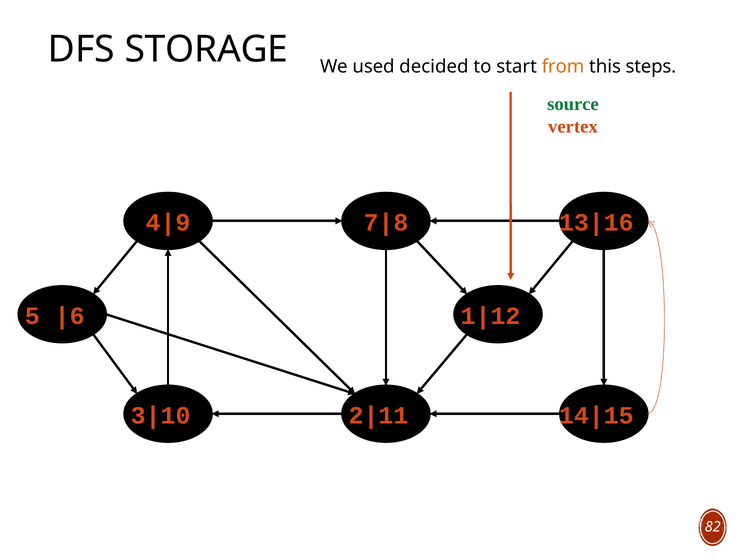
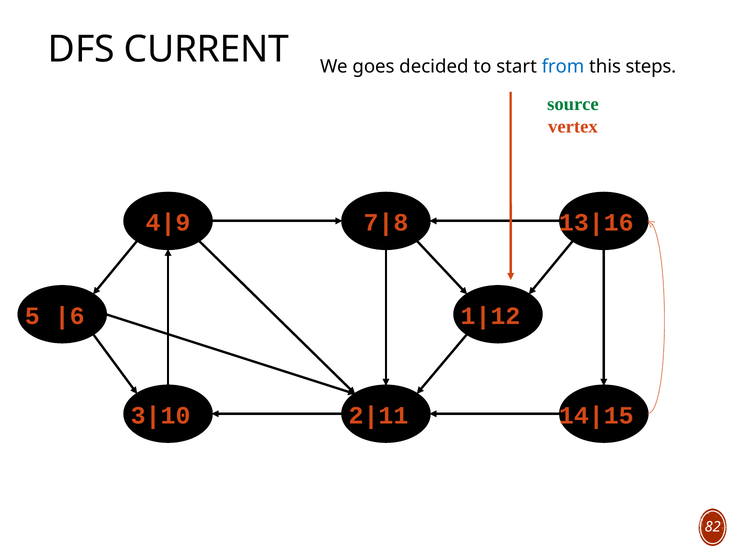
STORAGE: STORAGE -> CURRENT
used: used -> goes
from colour: orange -> blue
